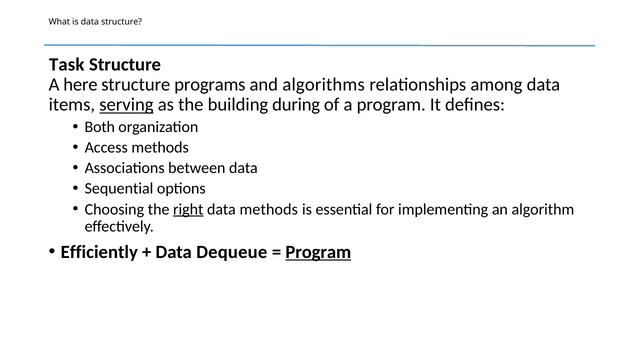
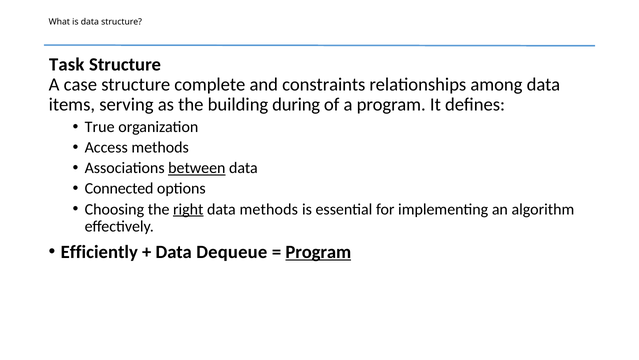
here: here -> case
programs: programs -> complete
algorithms: algorithms -> constraints
serving underline: present -> none
Both: Both -> True
between underline: none -> present
Sequential: Sequential -> Connected
